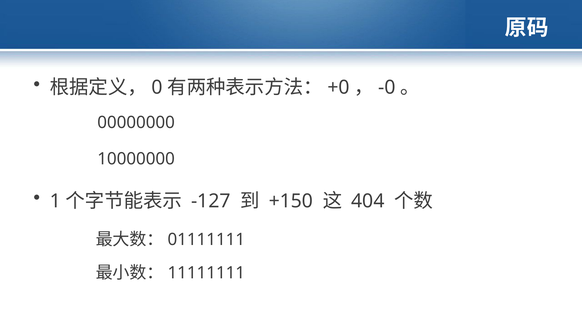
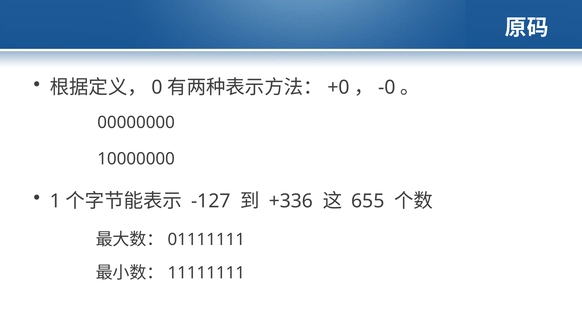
+150: +150 -> +336
404: 404 -> 655
